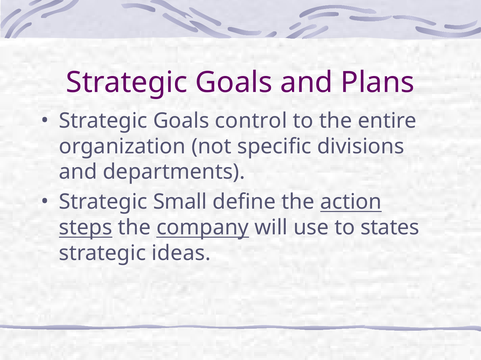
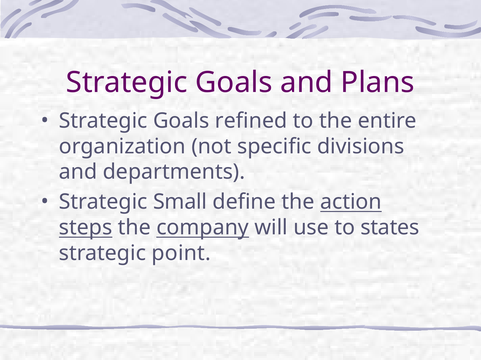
control: control -> refined
ideas: ideas -> point
